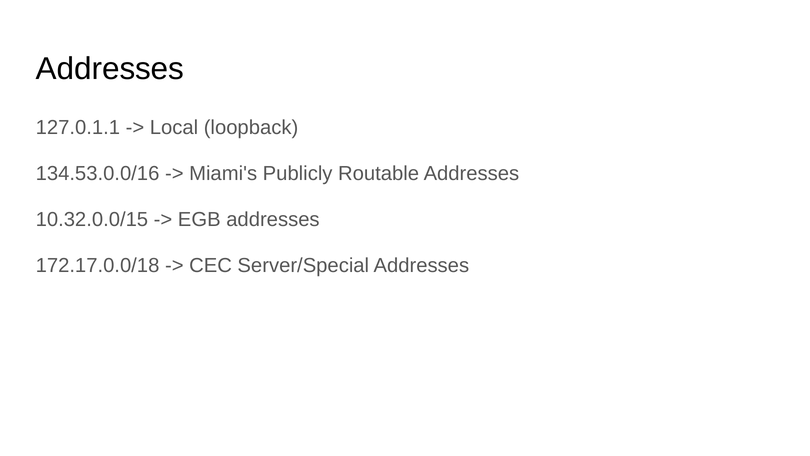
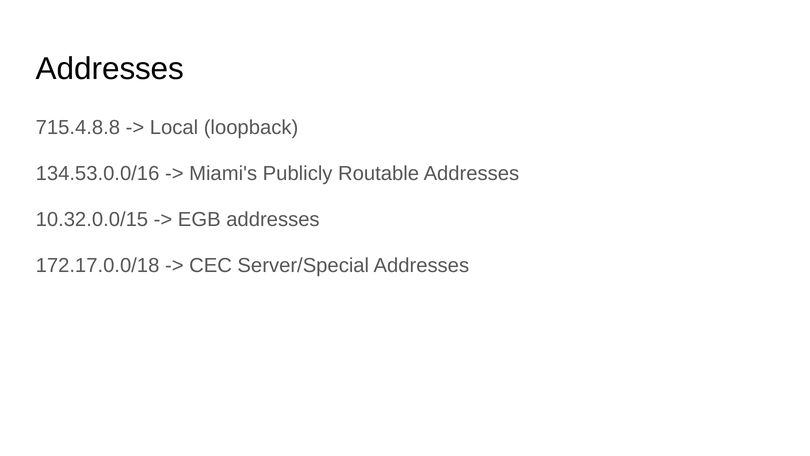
127.0.1.1: 127.0.1.1 -> 715.4.8.8
